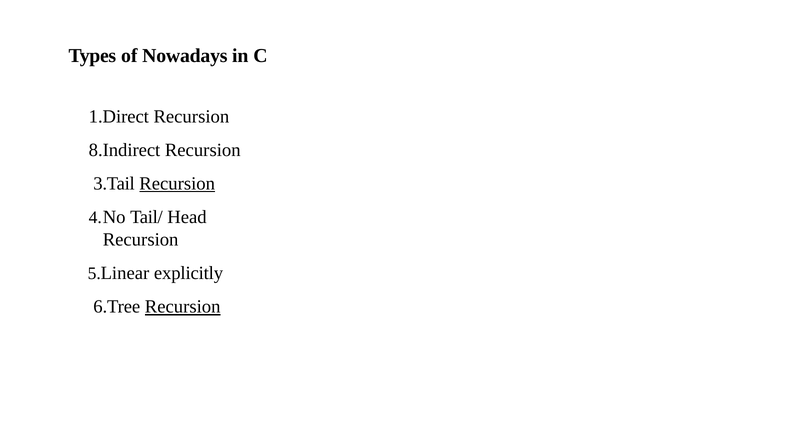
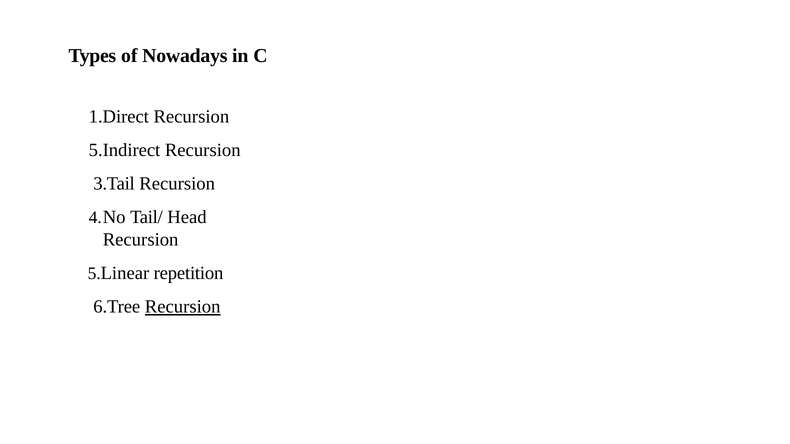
8.Indirect: 8.Indirect -> 5.Indirect
Recursion at (177, 184) underline: present -> none
explicitly: explicitly -> repetition
